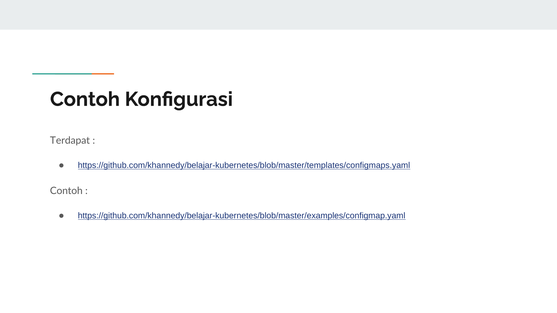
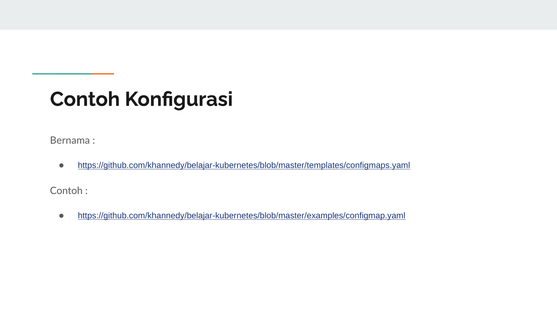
Terdapat: Terdapat -> Bernama
